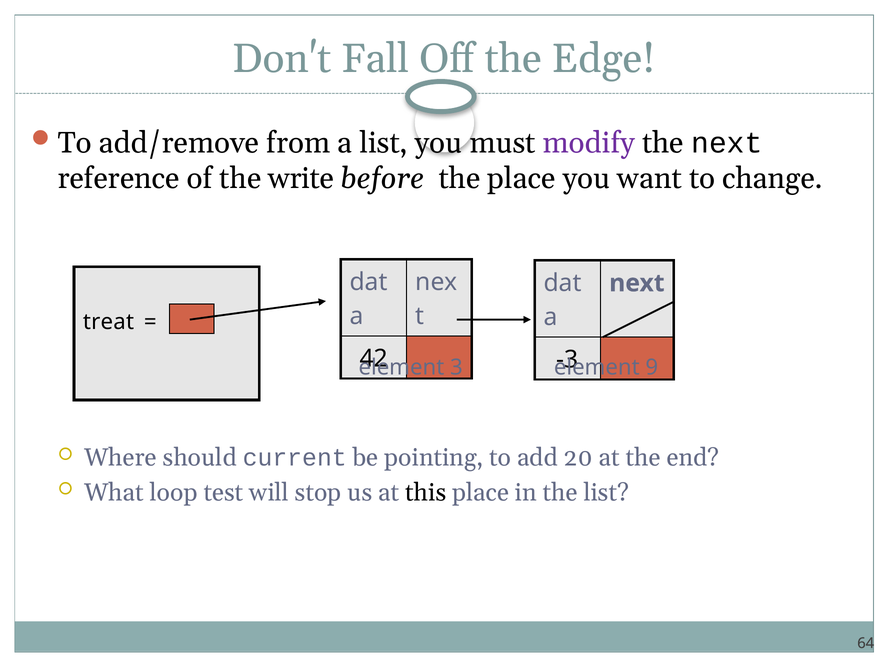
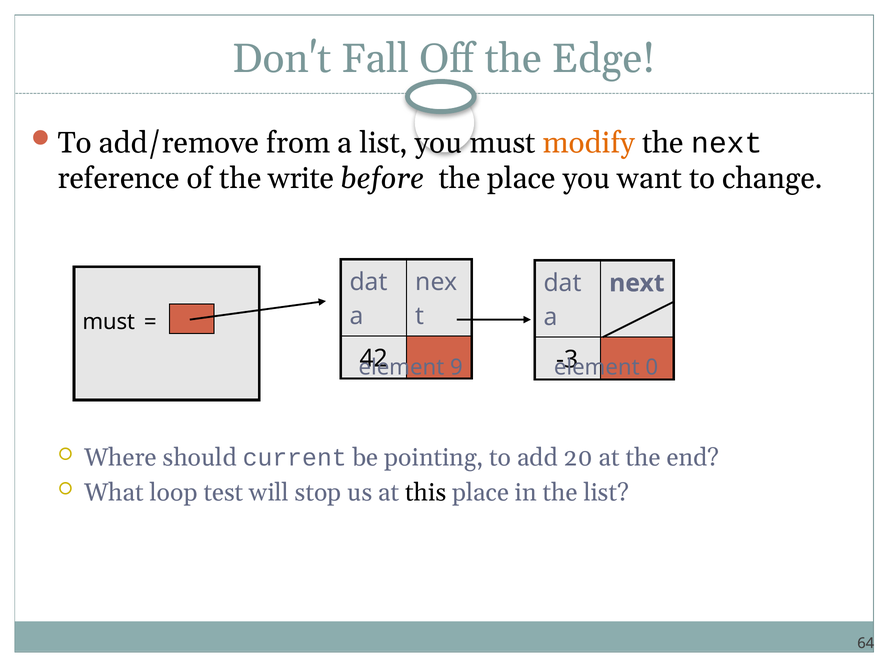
modify colour: purple -> orange
treat at (108, 322): treat -> must
3: 3 -> 9
9: 9 -> 0
